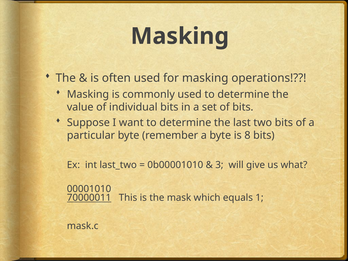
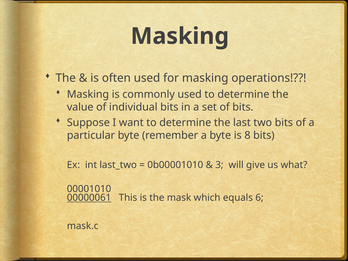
70000011: 70000011 -> 00000061
1: 1 -> 6
